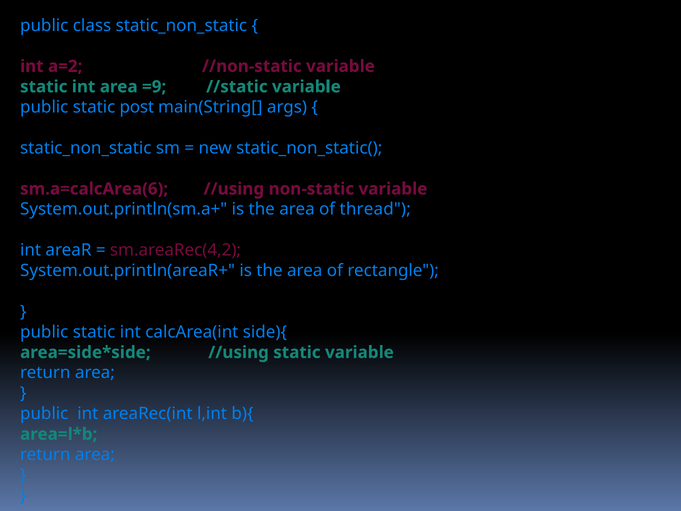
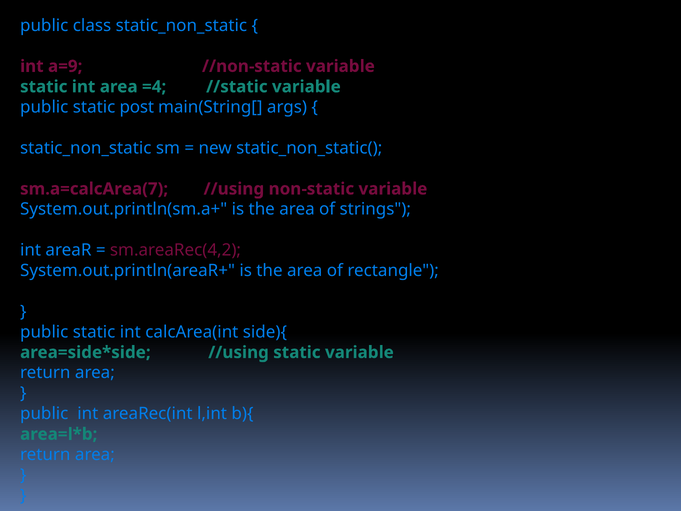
a=2: a=2 -> a=9
=9: =9 -> =4
sm.a=calcArea(6: sm.a=calcArea(6 -> sm.a=calcArea(7
thread: thread -> strings
